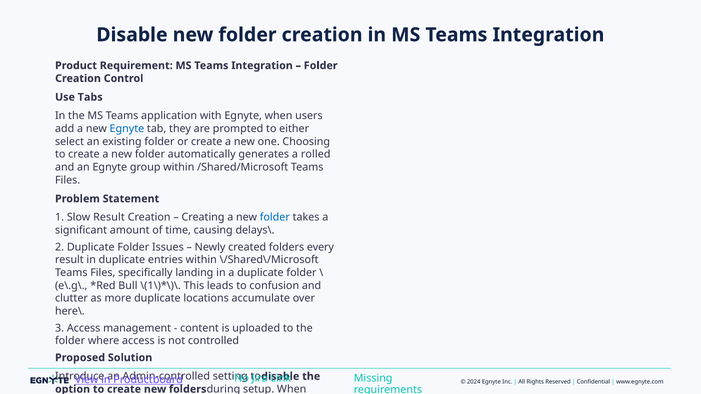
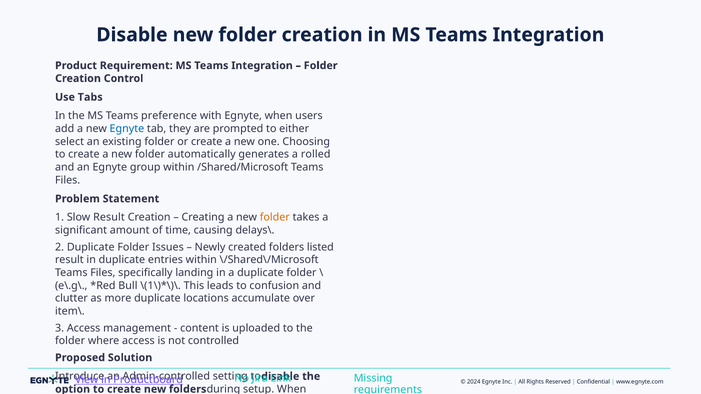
application: application -> preference
folder at (275, 218) colour: blue -> orange
every: every -> listed
here\: here\ -> item\
